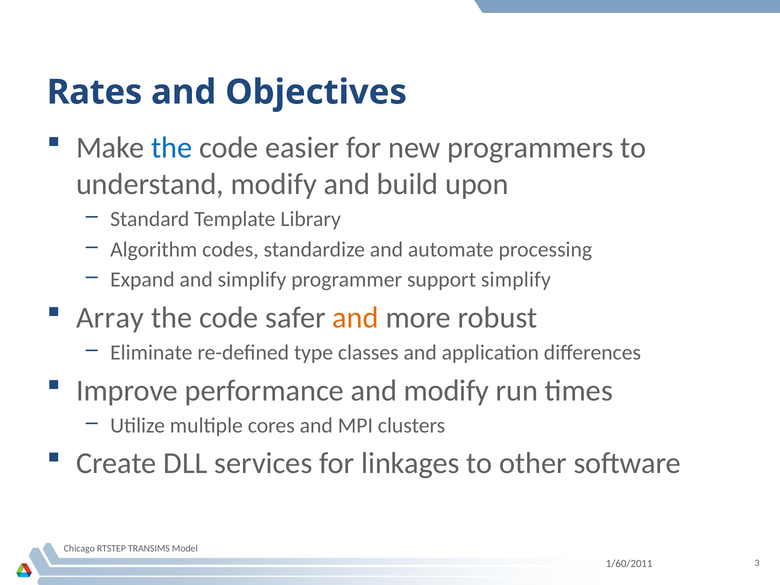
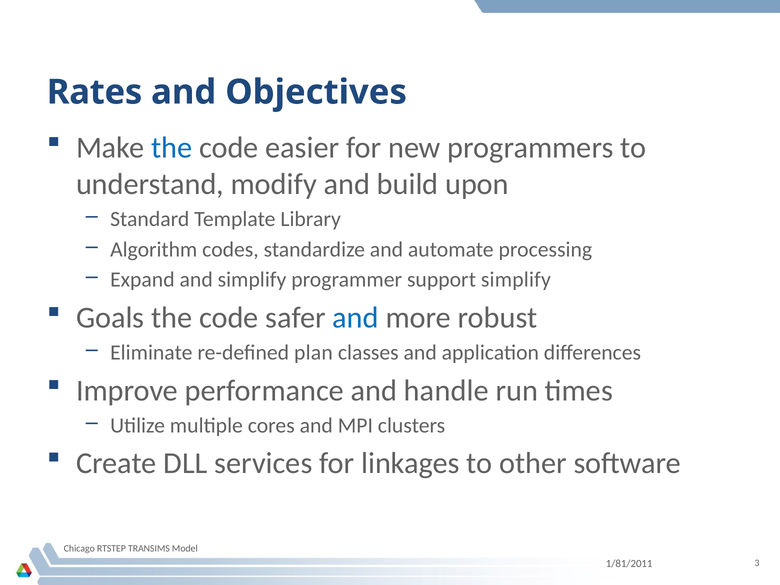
Array: Array -> Goals
and at (356, 318) colour: orange -> blue
type: type -> plan
and modify: modify -> handle
1/60/2011: 1/60/2011 -> 1/81/2011
